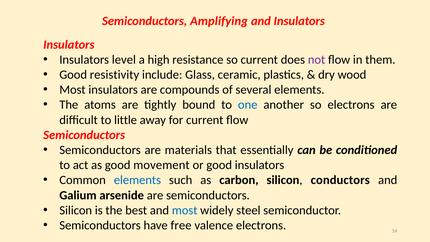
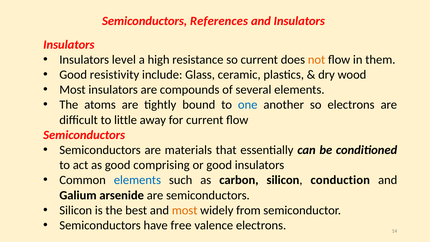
Amplifying: Amplifying -> References
not colour: purple -> orange
movement: movement -> comprising
conductors: conductors -> conduction
most at (185, 210) colour: blue -> orange
steel: steel -> from
